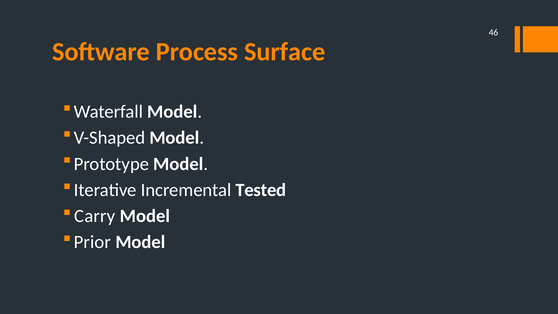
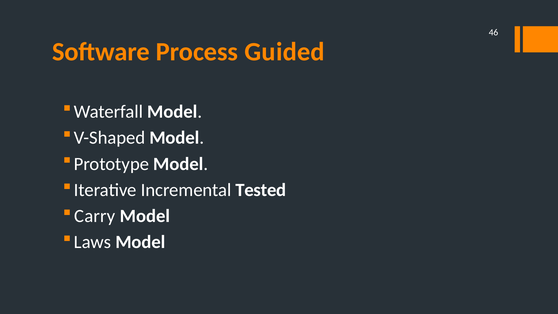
Surface: Surface -> Guided
Prior: Prior -> Laws
